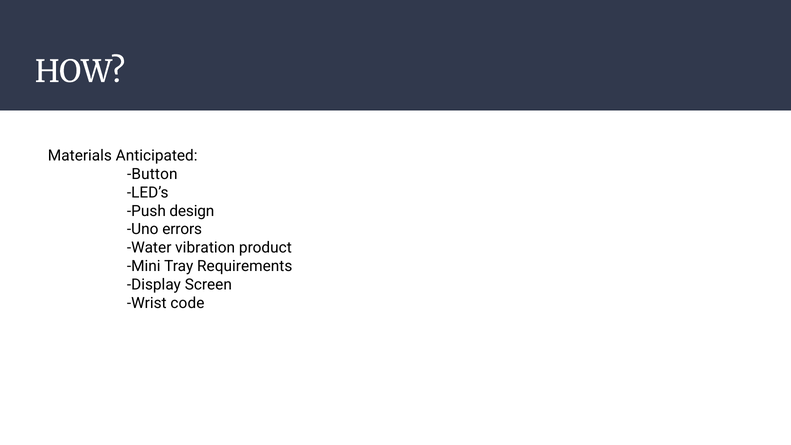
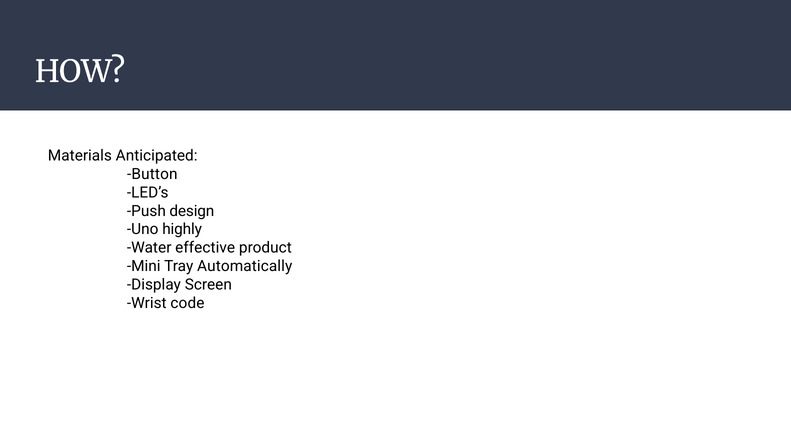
errors: errors -> highly
vibration: vibration -> effective
Requirements: Requirements -> Automatically
